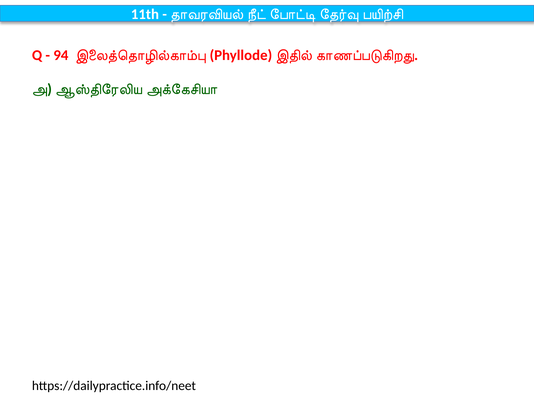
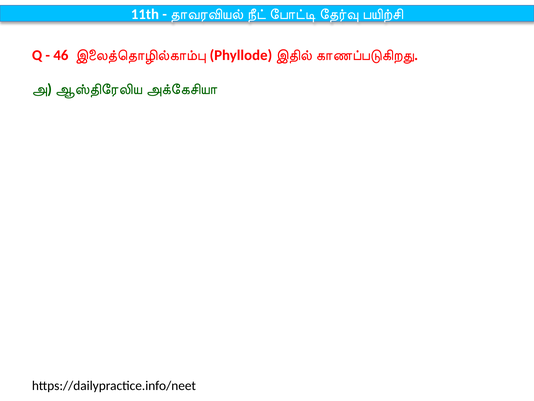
94: 94 -> 46
